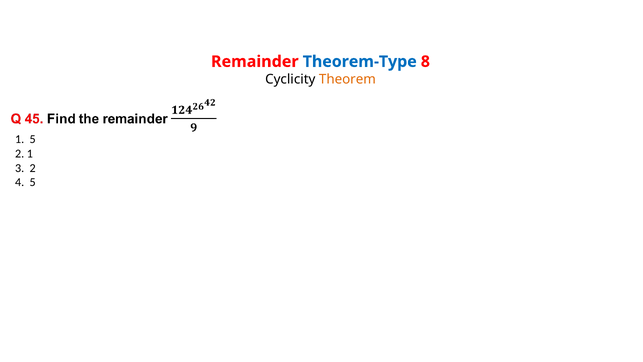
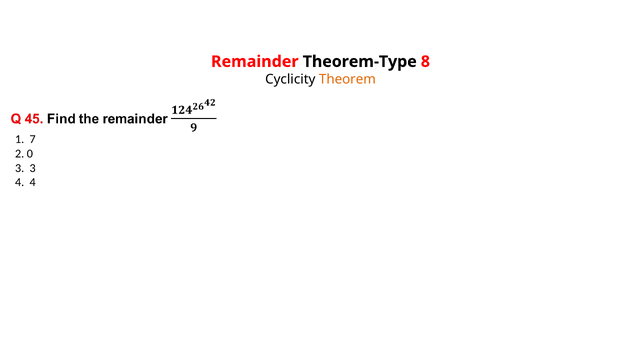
Theorem-Type colour: blue -> black
1 5: 5 -> 7
2 1: 1 -> 0
3 2: 2 -> 3
4 5: 5 -> 4
